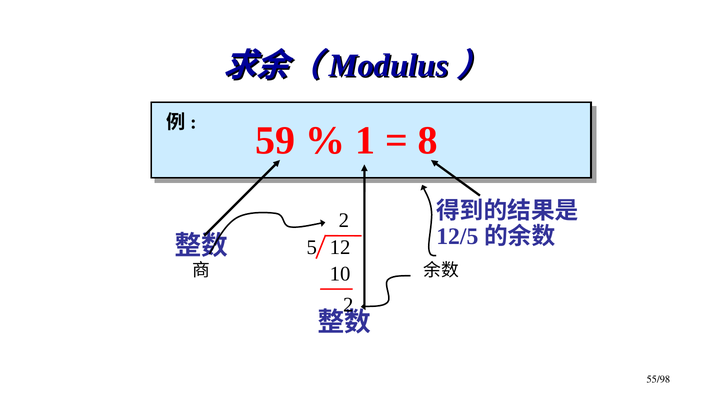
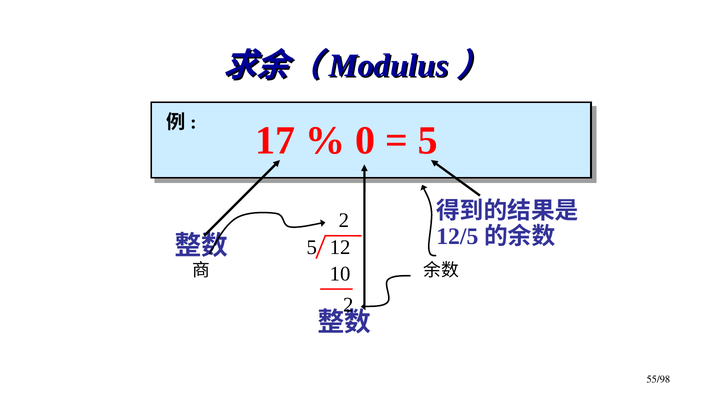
59: 59 -> 17
1: 1 -> 0
8 at (428, 140): 8 -> 5
